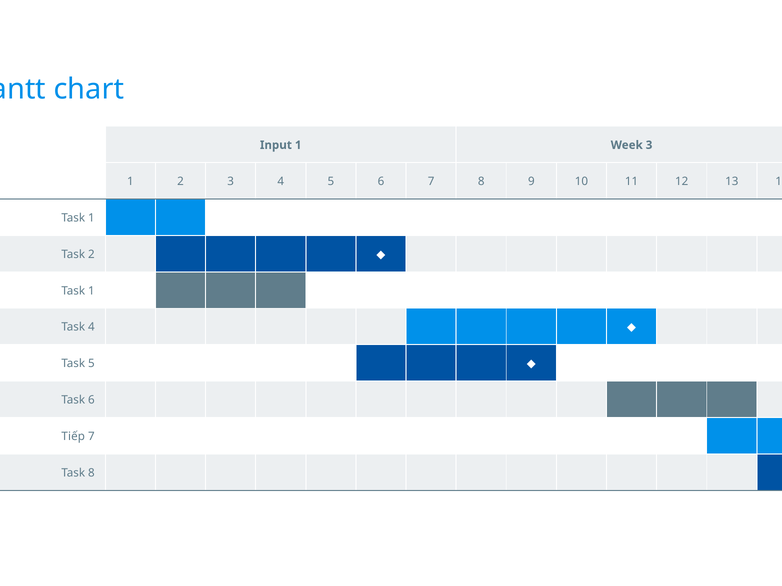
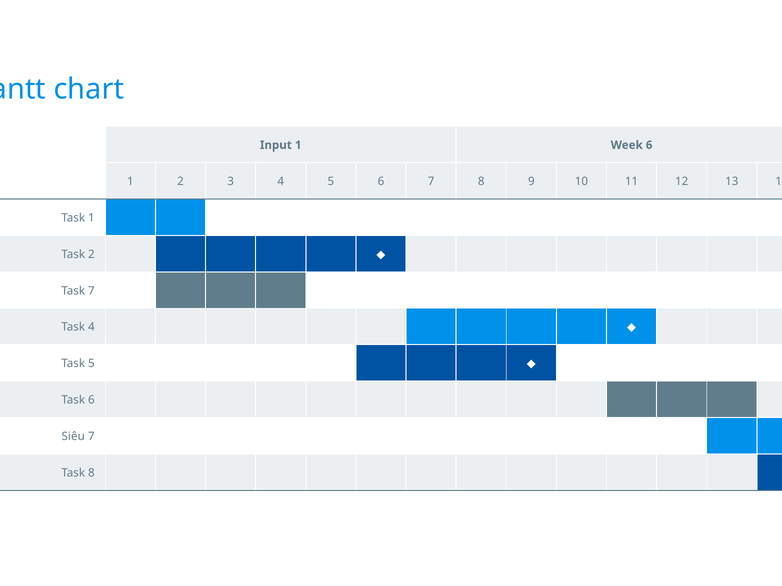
Week 3: 3 -> 6
1 at (91, 291): 1 -> 7
Tiếp: Tiếp -> Siêu
